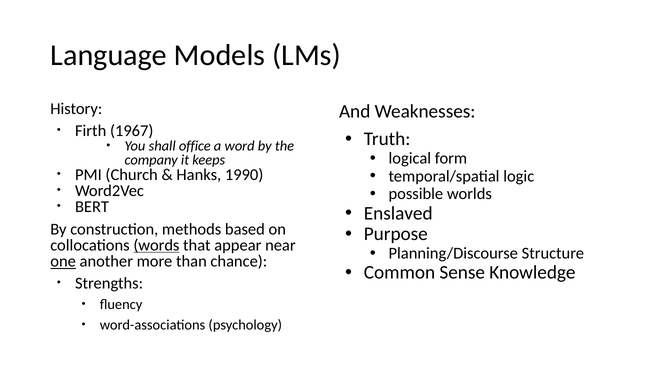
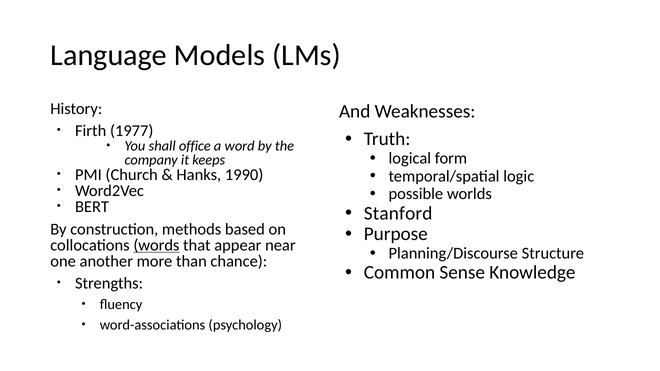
1967: 1967 -> 1977
Enslaved: Enslaved -> Stanford
one underline: present -> none
